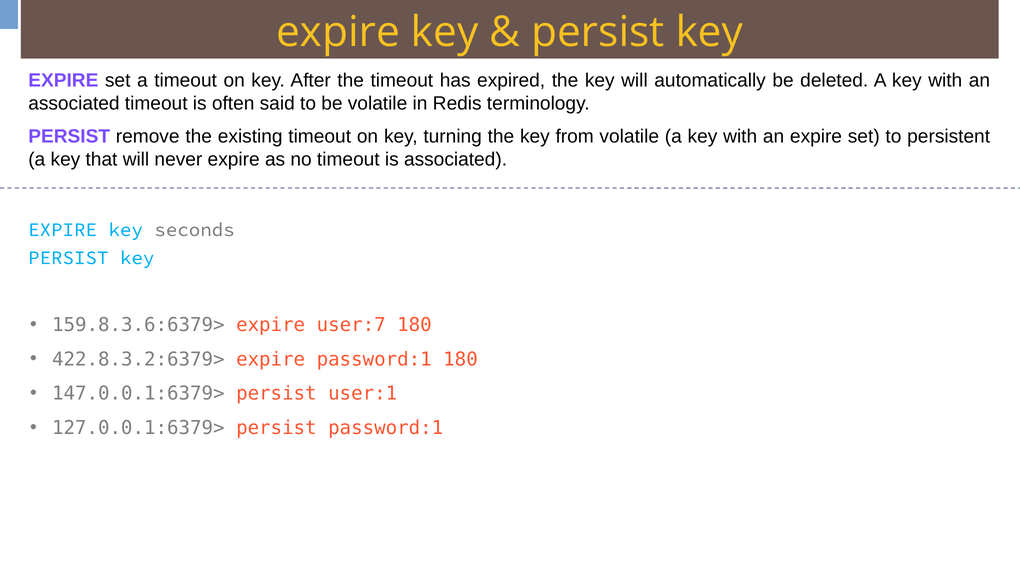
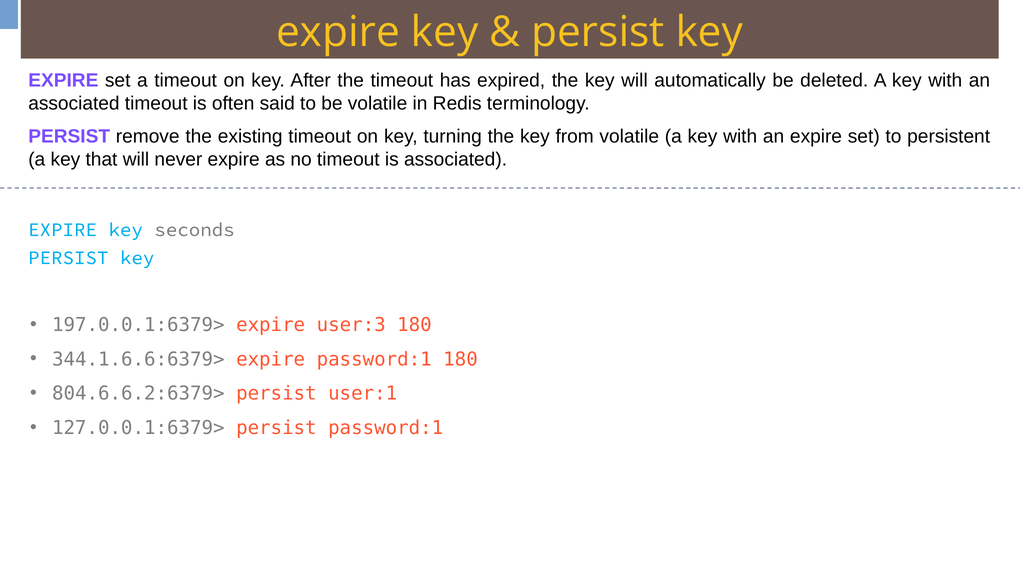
159.8.3.6:6379>: 159.8.3.6:6379> -> 197.0.0.1:6379>
user:7: user:7 -> user:3
422.8.3.2:6379>: 422.8.3.2:6379> -> 344.1.6.6:6379>
147.0.0.1:6379>: 147.0.0.1:6379> -> 804.6.6.2:6379>
